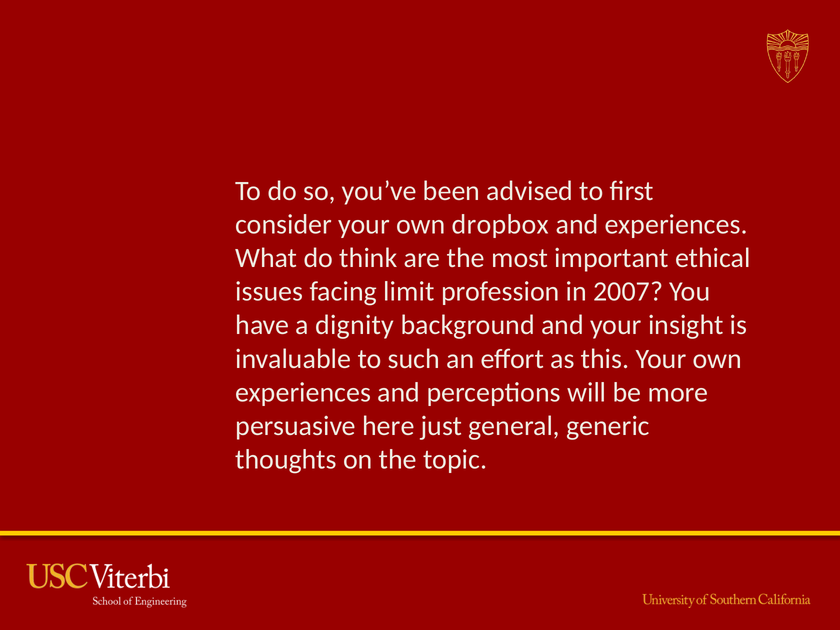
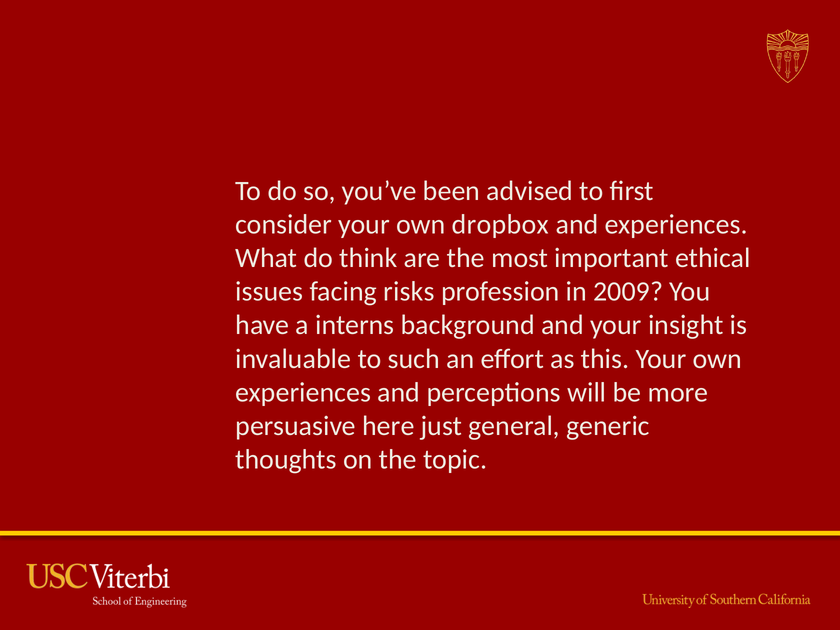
limit: limit -> risks
2007: 2007 -> 2009
dignity: dignity -> interns
